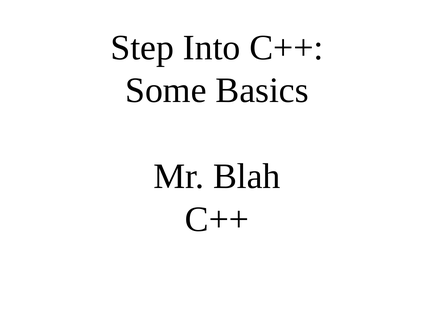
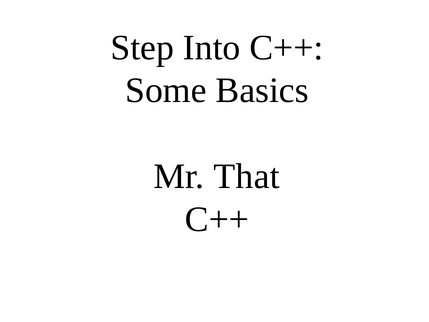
Blah: Blah -> That
